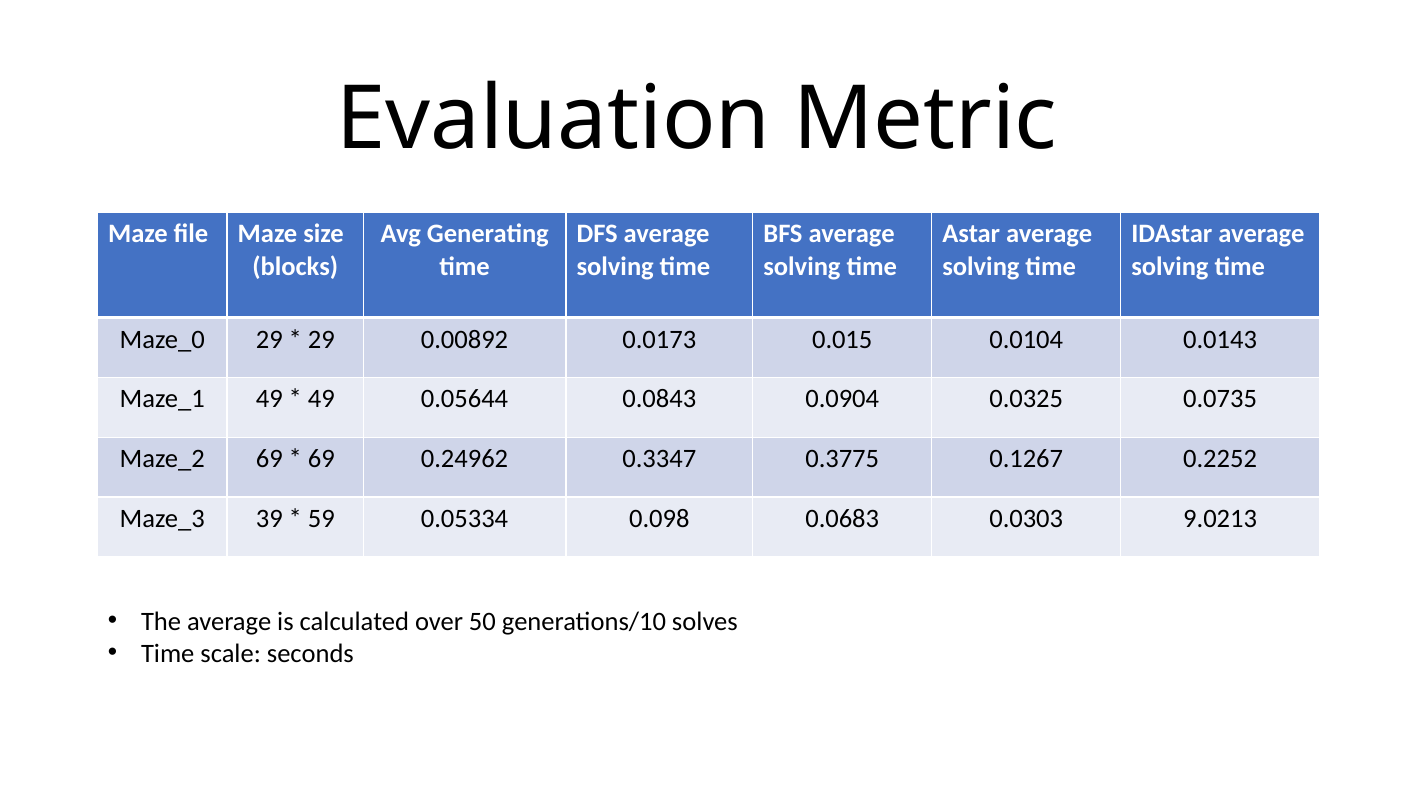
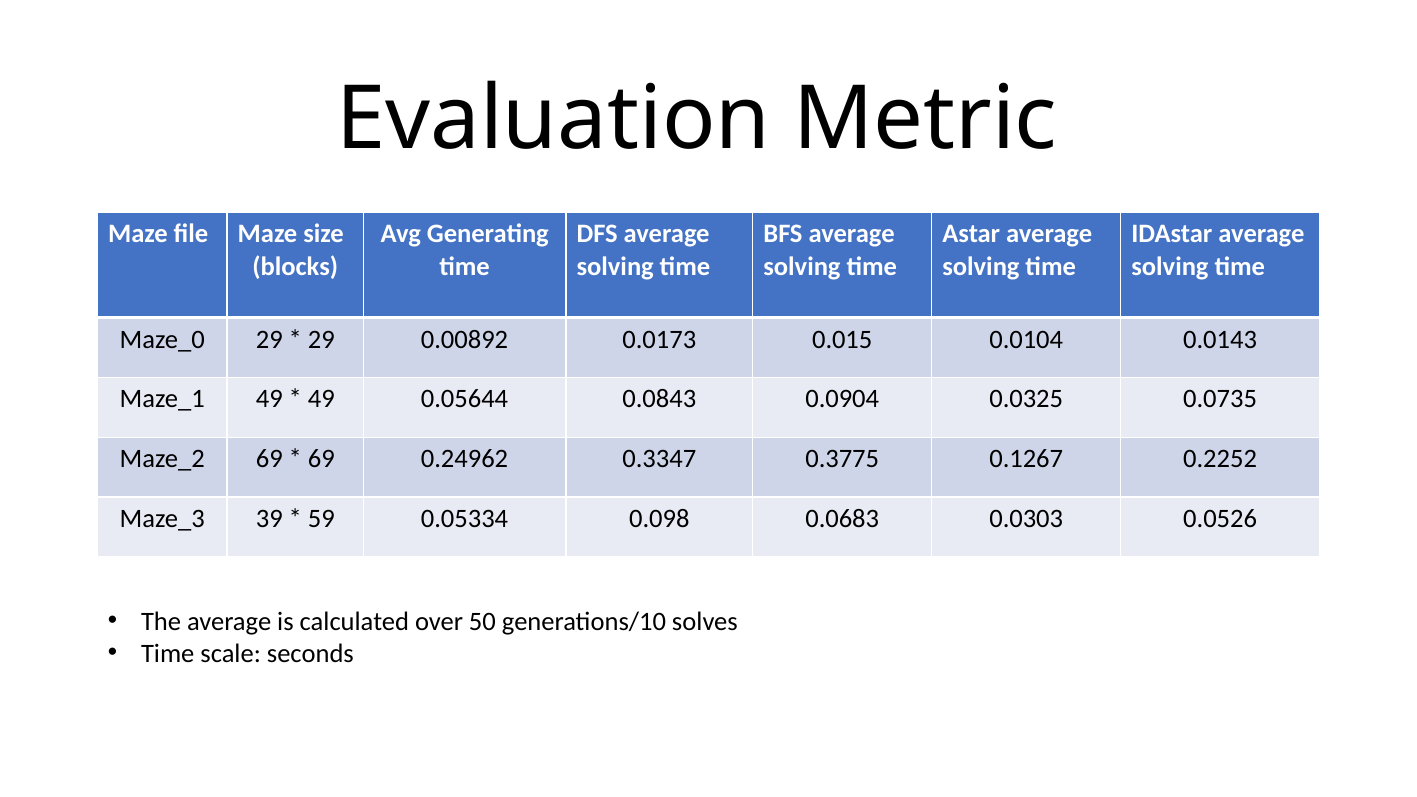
9.0213: 9.0213 -> 0.0526
